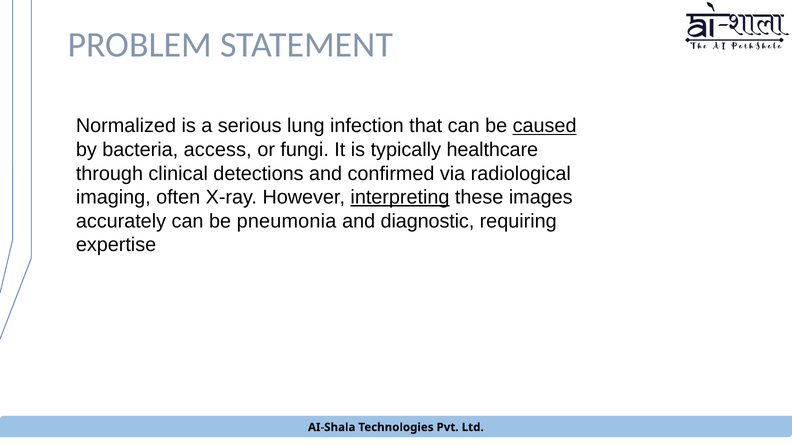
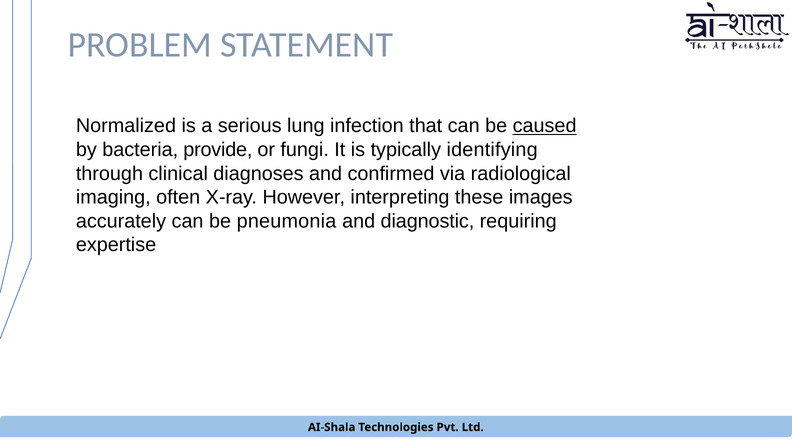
access: access -> provide
healthcare: healthcare -> identifying
detections: detections -> diagnoses
interpreting underline: present -> none
